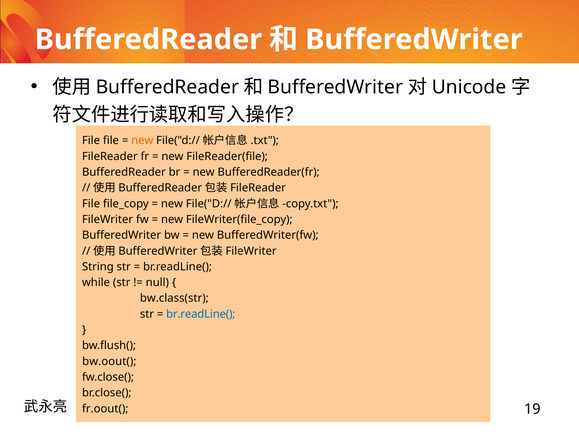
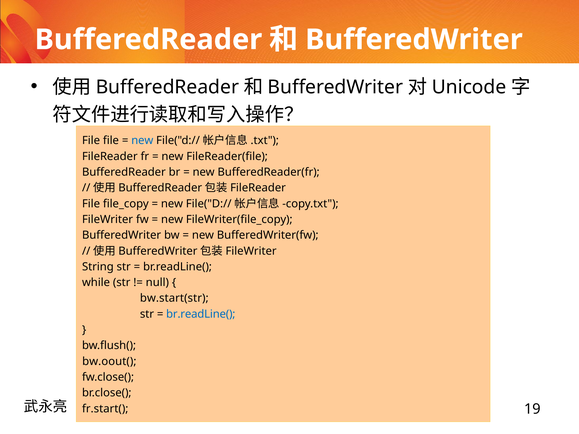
new at (142, 141) colour: orange -> blue
bw.class(str: bw.class(str -> bw.start(str
fr.oout(: fr.oout( -> fr.start(
